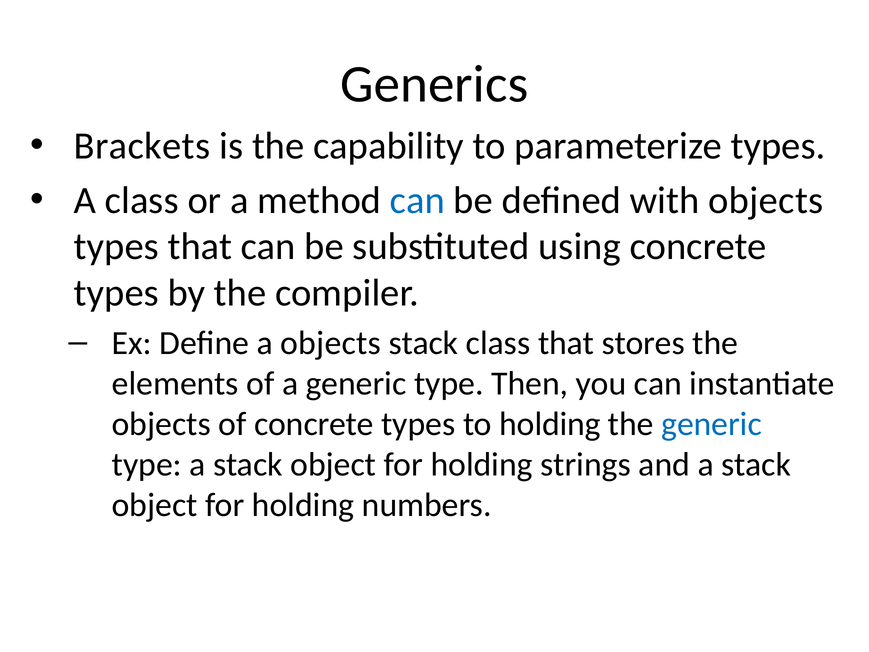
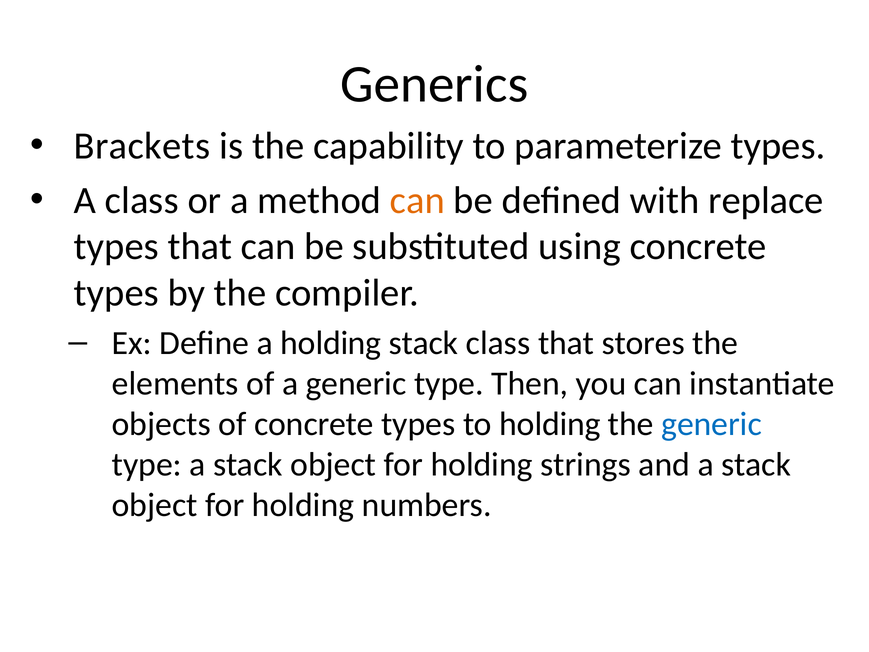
can at (417, 200) colour: blue -> orange
with objects: objects -> replace
a objects: objects -> holding
